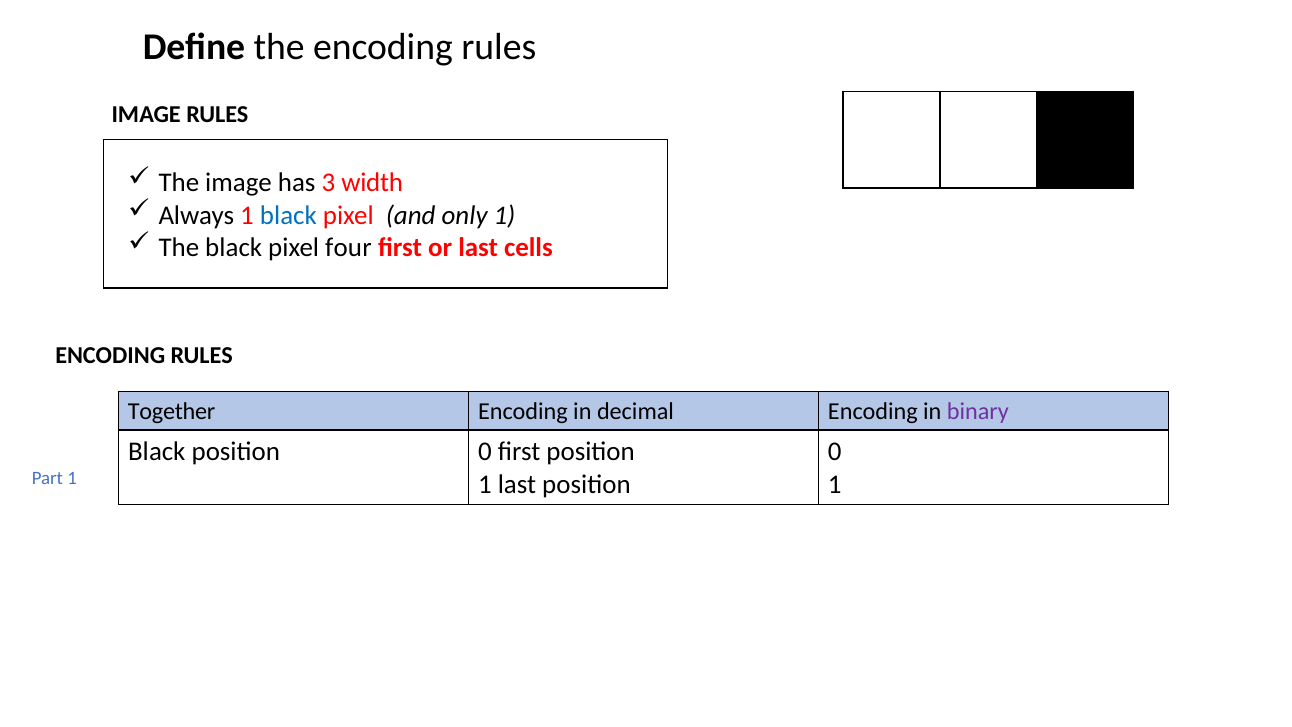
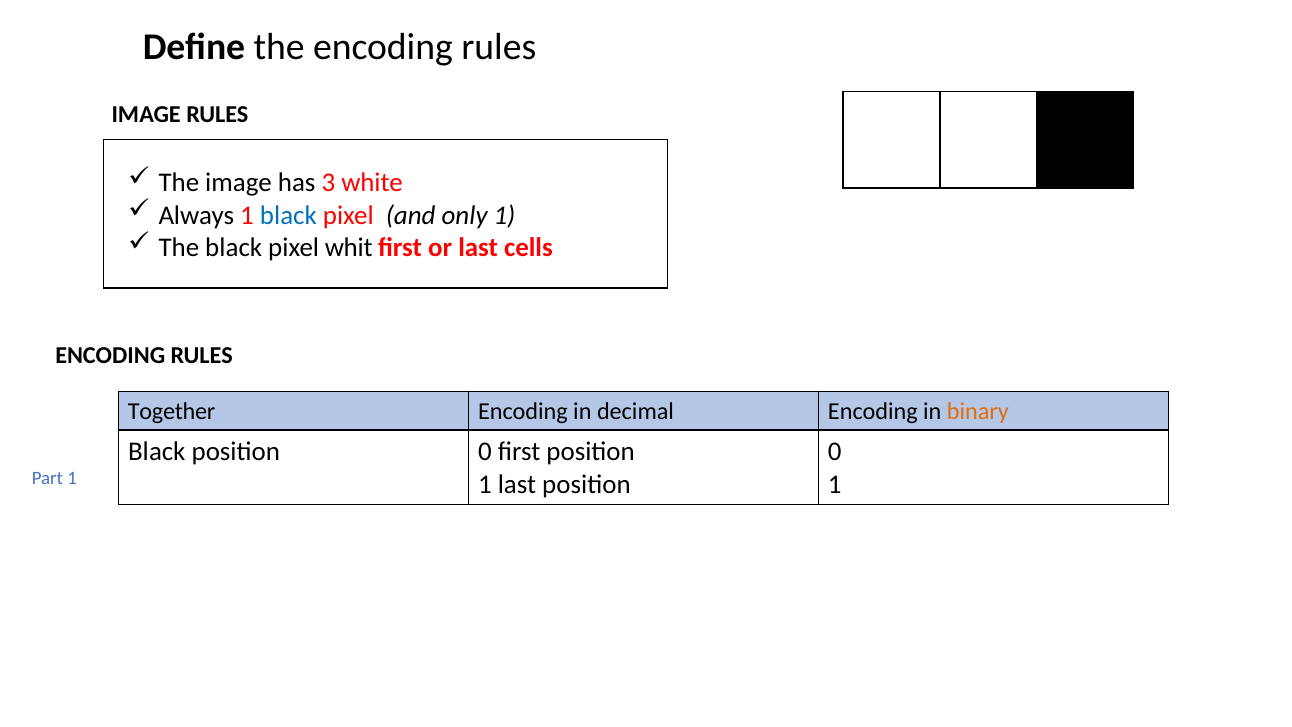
width: width -> white
four: four -> whit
binary colour: purple -> orange
